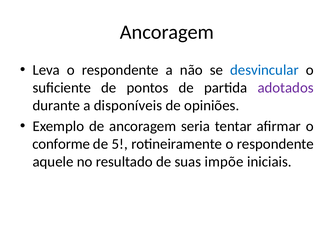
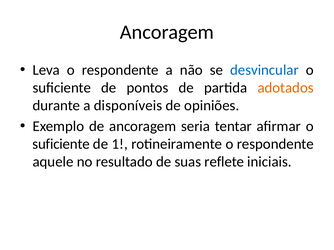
adotados colour: purple -> orange
conforme at (61, 144): conforme -> suficiente
5: 5 -> 1
impõe: impõe -> reflete
